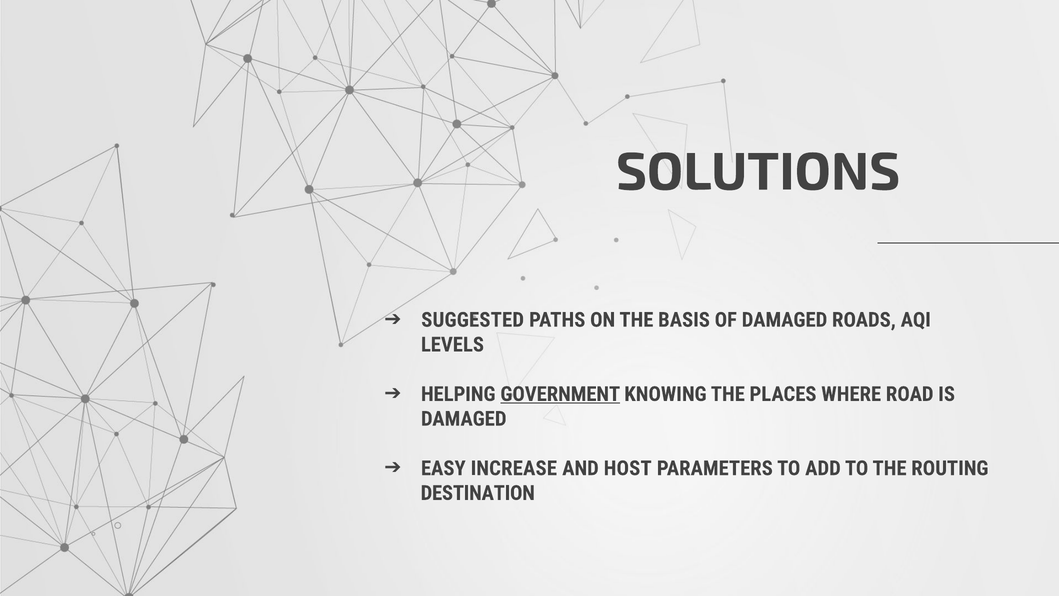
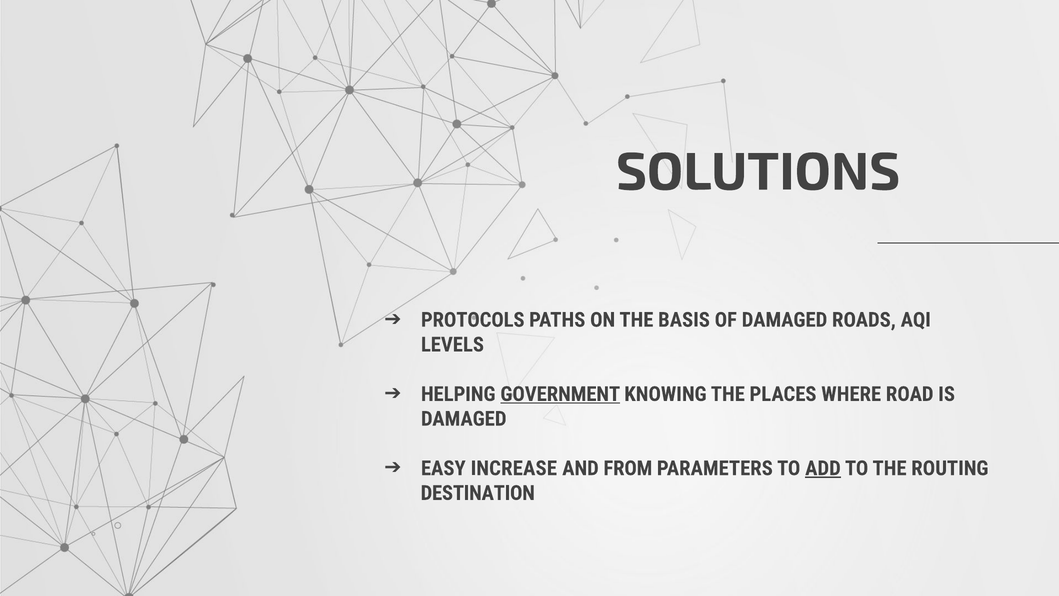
SUGGESTED: SUGGESTED -> PROTOCOLS
HOST: HOST -> FROM
ADD underline: none -> present
